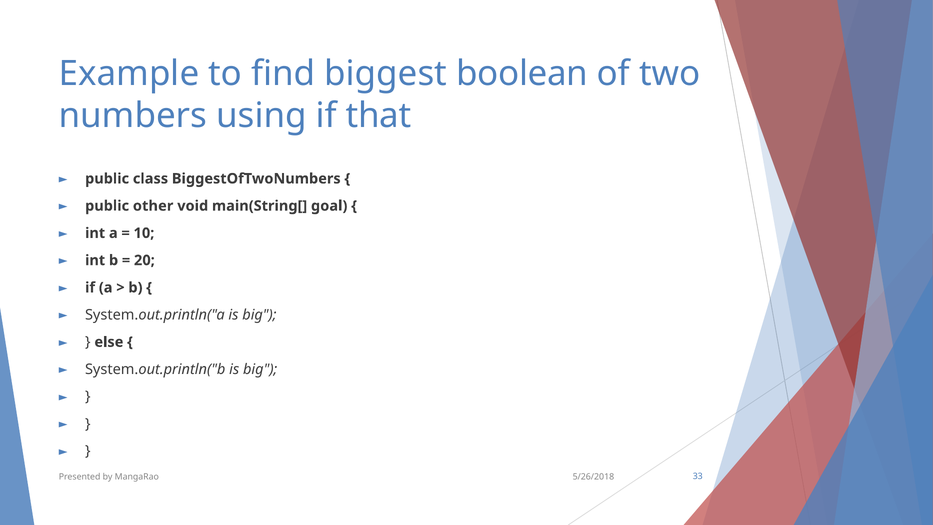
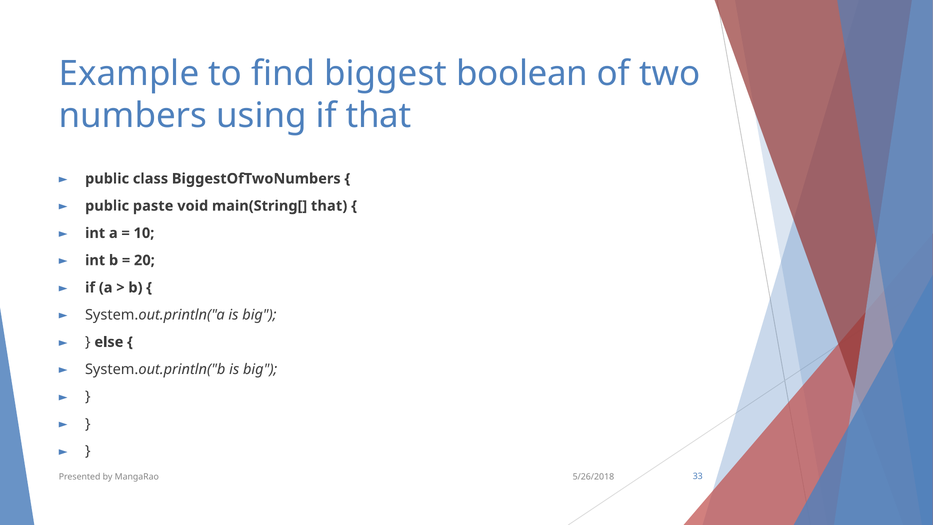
other: other -> paste
main(String[ goal: goal -> that
